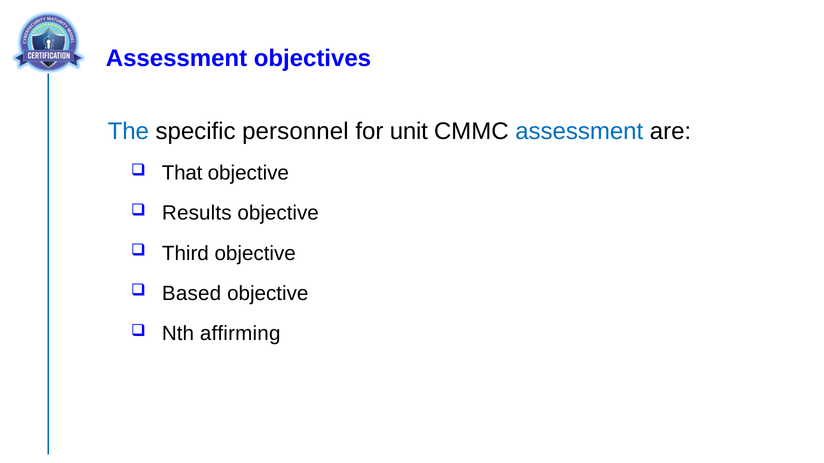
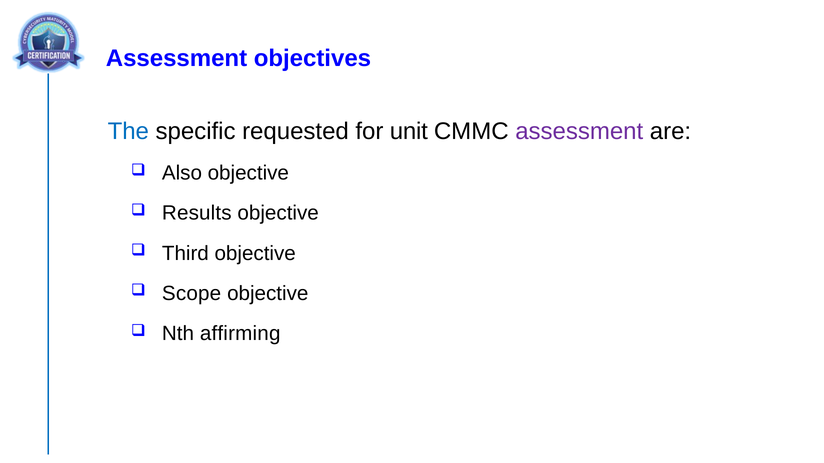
personnel: personnel -> requested
assessment at (579, 131) colour: blue -> purple
That: That -> Also
Based: Based -> Scope
